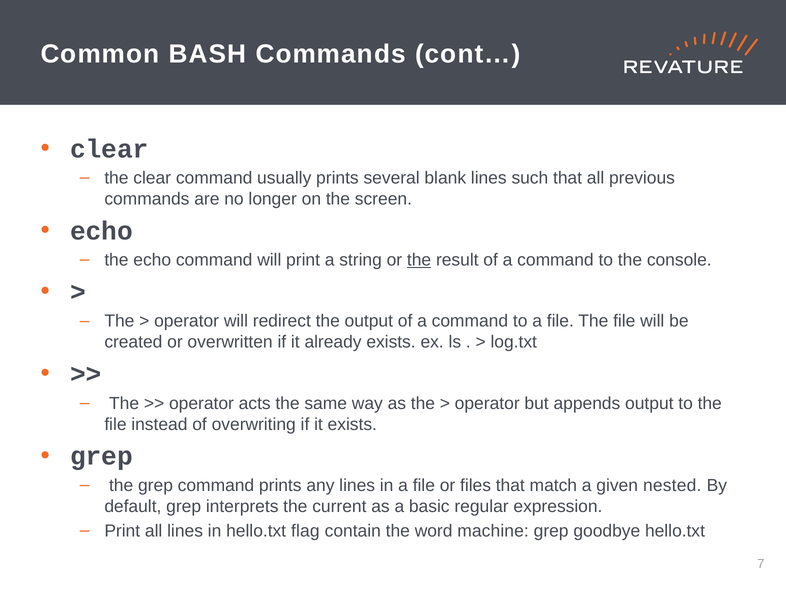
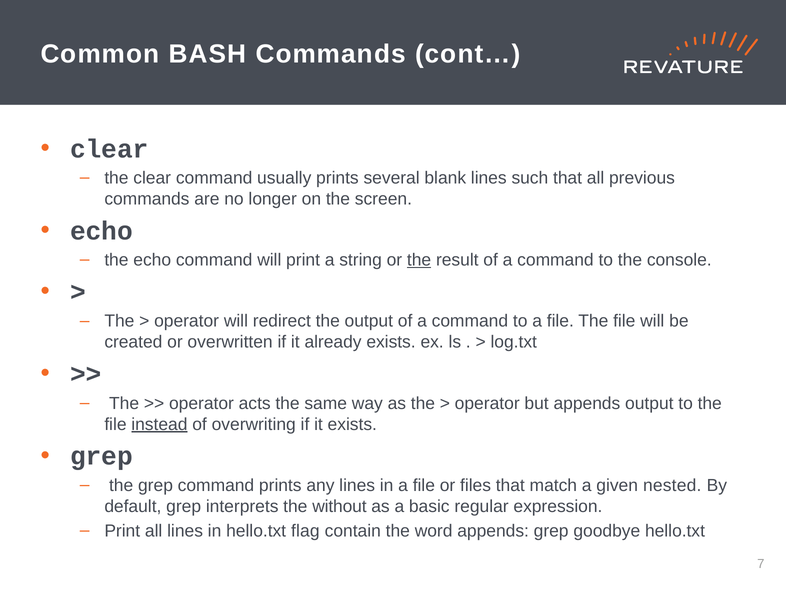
instead underline: none -> present
current: current -> without
word machine: machine -> appends
